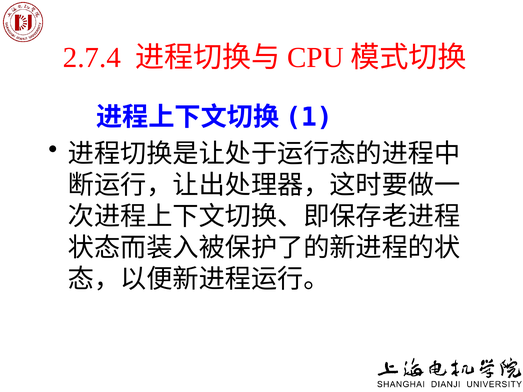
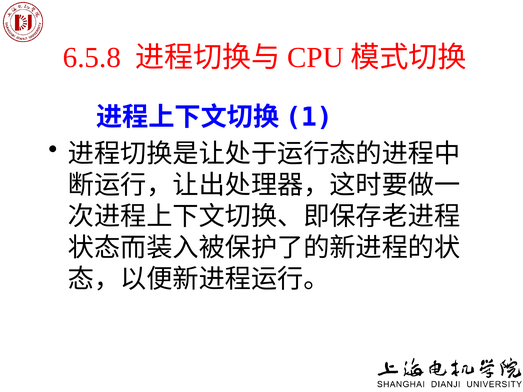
2.7.4: 2.7.4 -> 6.5.8
